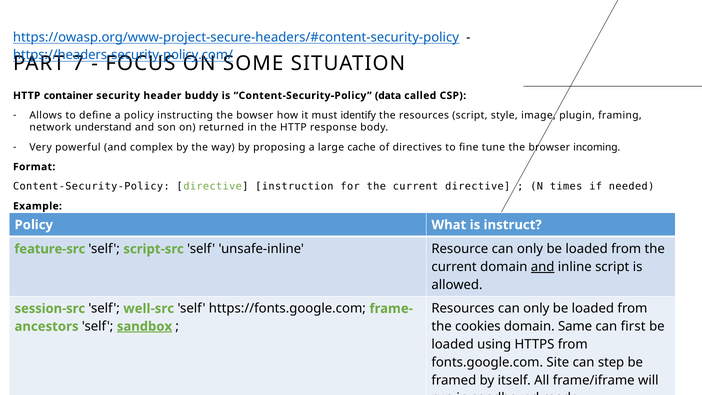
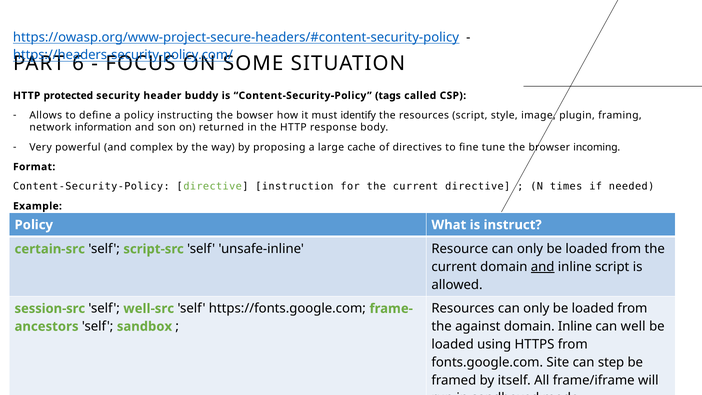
7: 7 -> 6
container: container -> protected
data: data -> tags
understand: understand -> information
feature-src: feature-src -> certain-src
cookies: cookies -> against
domain Same: Same -> Inline
first: first -> well
sandbox underline: present -> none
